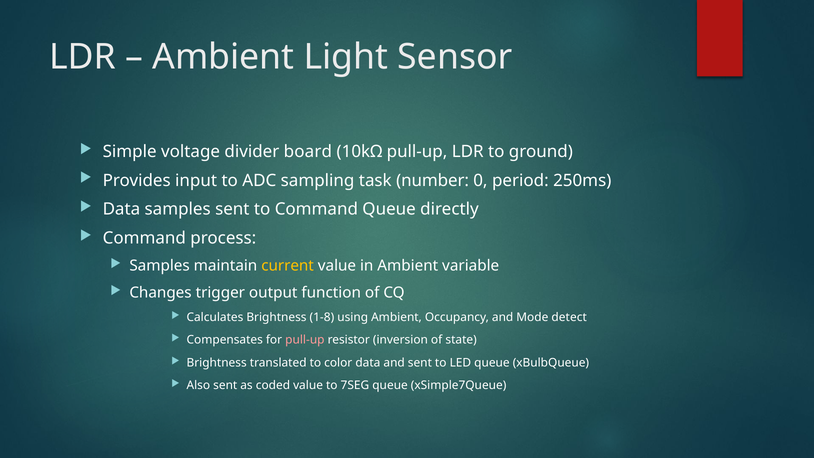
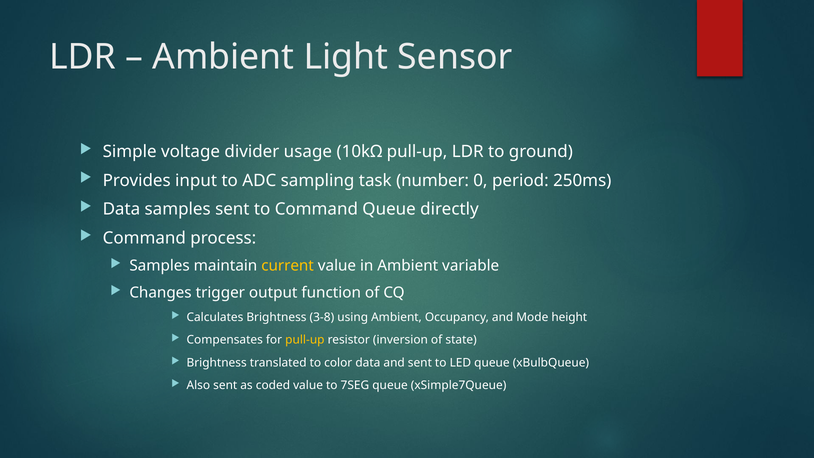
board: board -> usage
1-8: 1-8 -> 3-8
detect: detect -> height
pull-up at (305, 340) colour: pink -> yellow
